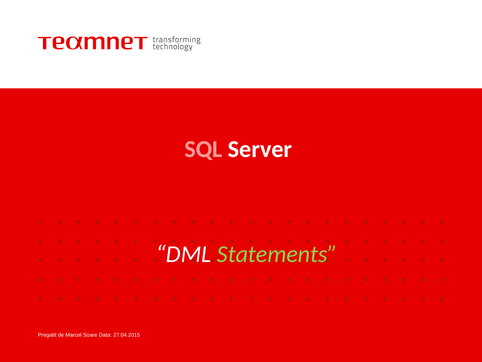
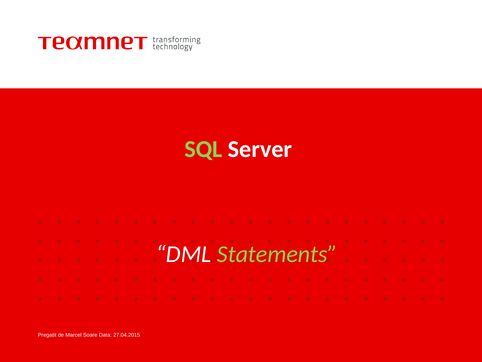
SQL colour: pink -> light green
